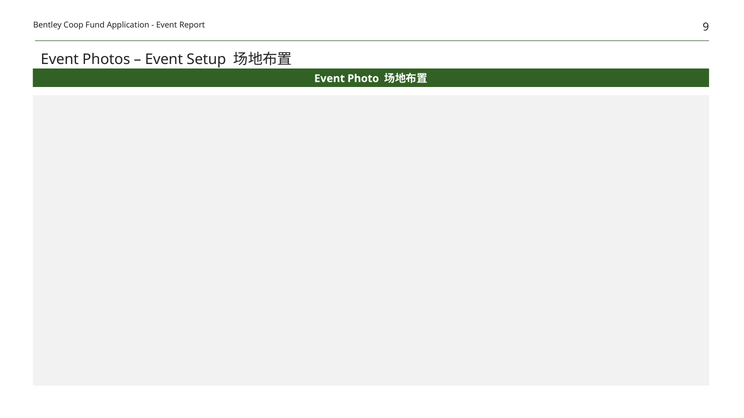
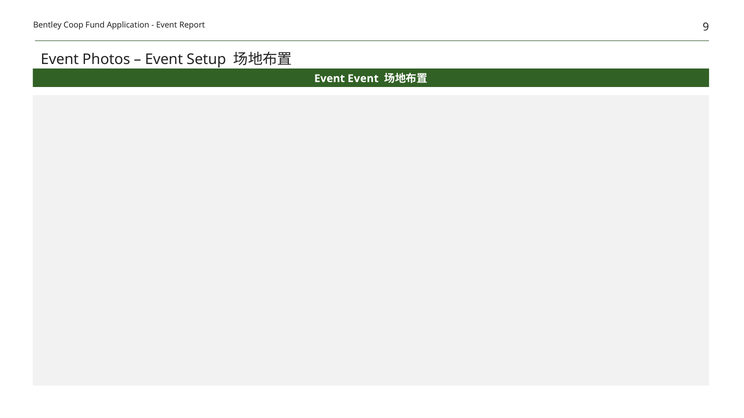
Event Photo: Photo -> Event
